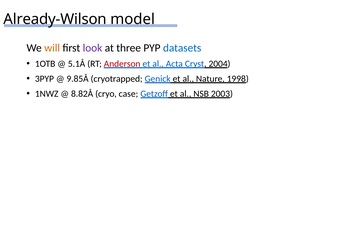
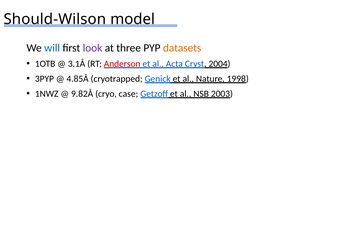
Already-Wilson: Already-Wilson -> Should-Wilson
will colour: orange -> blue
datasets colour: blue -> orange
5.1Å: 5.1Å -> 3.1Å
9.85Å: 9.85Å -> 4.85Å
8.82Å: 8.82Å -> 9.82Å
